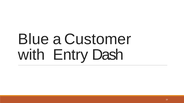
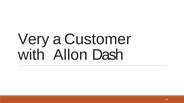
Blue: Blue -> Very
Entry: Entry -> Allon
